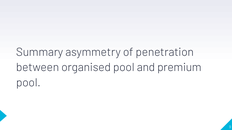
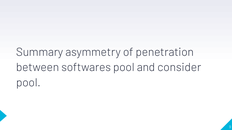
organised: organised -> softwares
premium: premium -> consider
